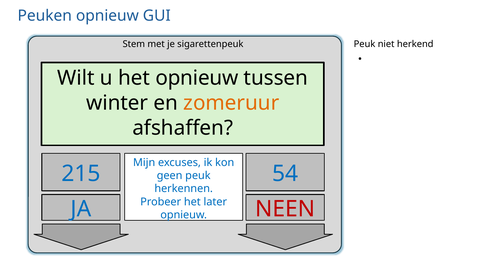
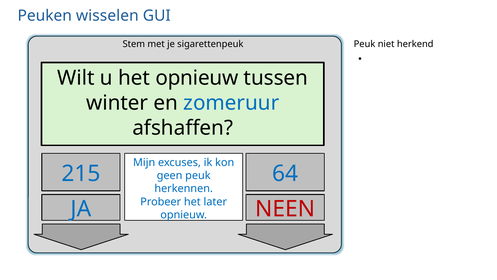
Peuken opnieuw: opnieuw -> wisselen
zomeruur colour: orange -> blue
54: 54 -> 64
